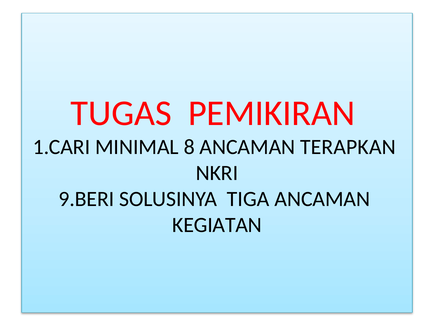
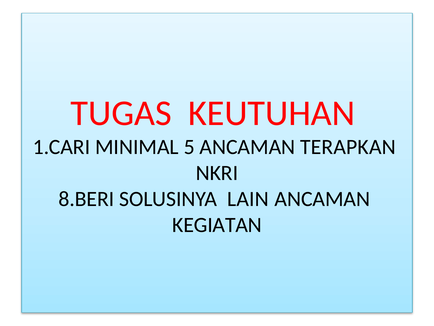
PEMIKIRAN: PEMIKIRAN -> KEUTUHAN
8: 8 -> 5
9.BERI: 9.BERI -> 8.BERI
TIGA: TIGA -> LAIN
